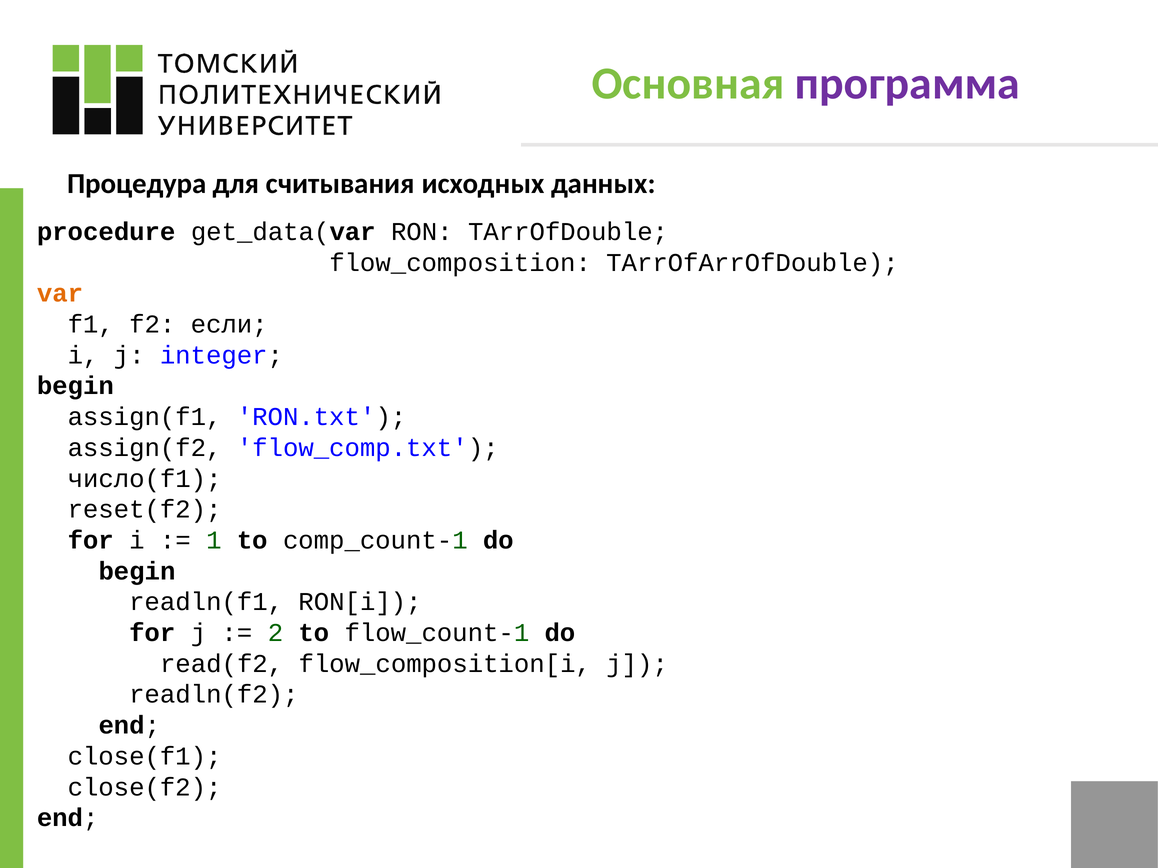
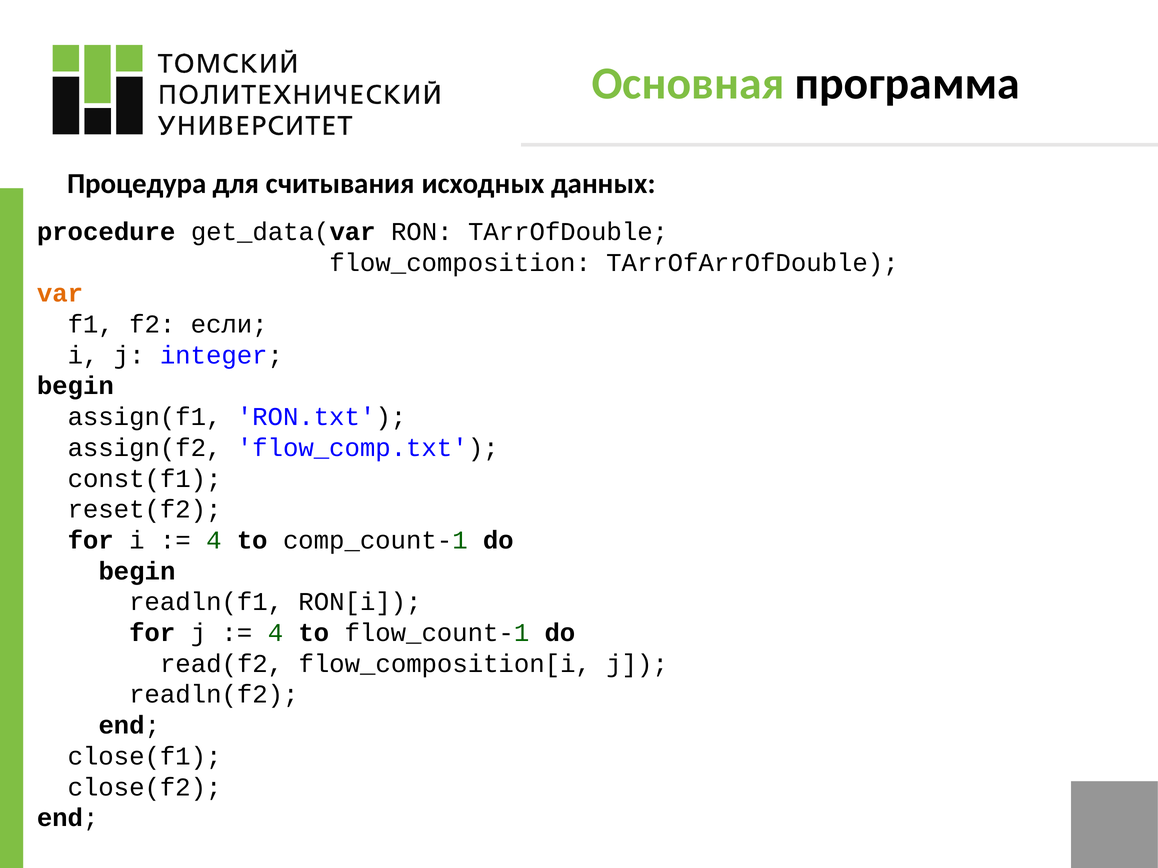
программа colour: purple -> black
число(f1: число(f1 -> const(f1
1 at (214, 541): 1 -> 4
2 at (276, 633): 2 -> 4
